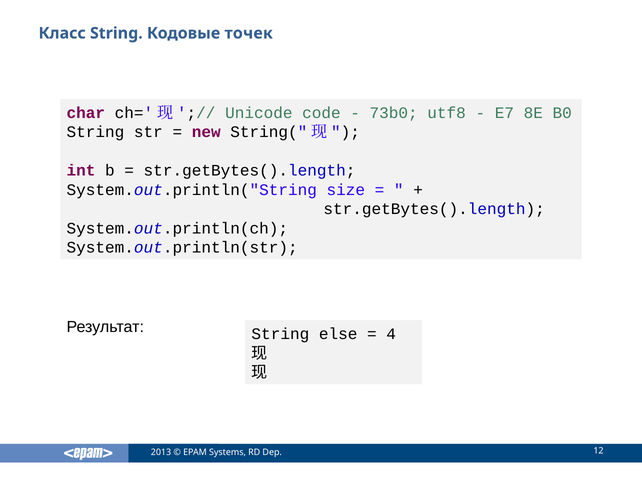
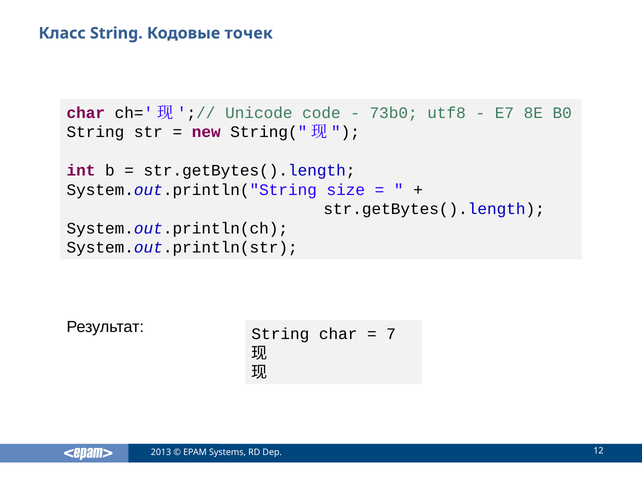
String else: else -> char
4: 4 -> 7
